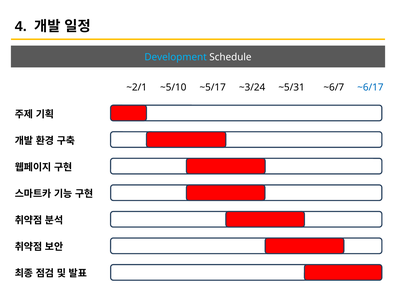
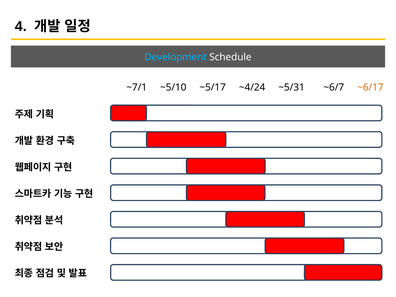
~2/1: ~2/1 -> ~7/1
~3/24: ~3/24 -> ~4/24
~6/17 colour: blue -> orange
